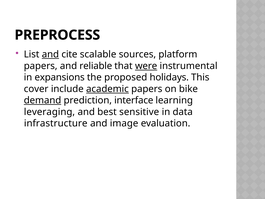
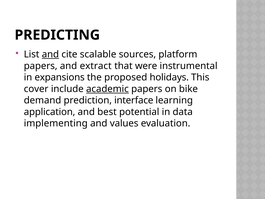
PREPROCESS: PREPROCESS -> PREDICTING
reliable: reliable -> extract
were underline: present -> none
demand underline: present -> none
leveraging: leveraging -> application
sensitive: sensitive -> potential
infrastructure: infrastructure -> implementing
image: image -> values
